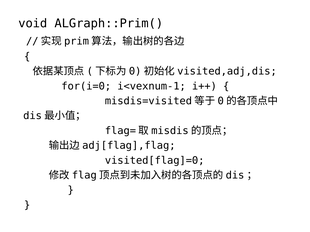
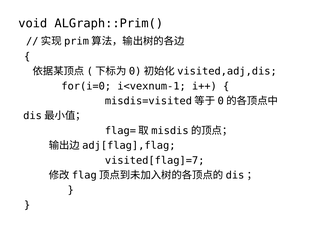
visited[flag]=0: visited[flag]=0 -> visited[flag]=7
